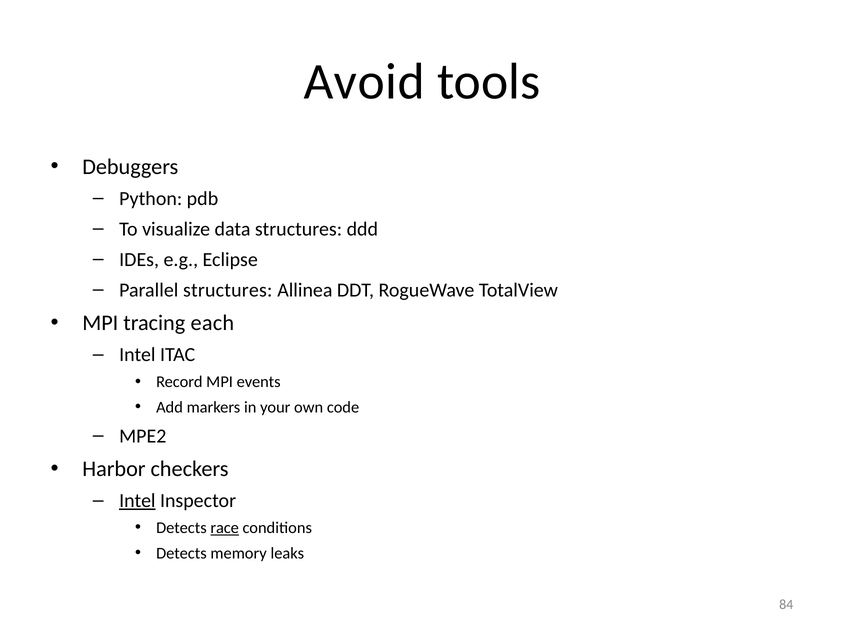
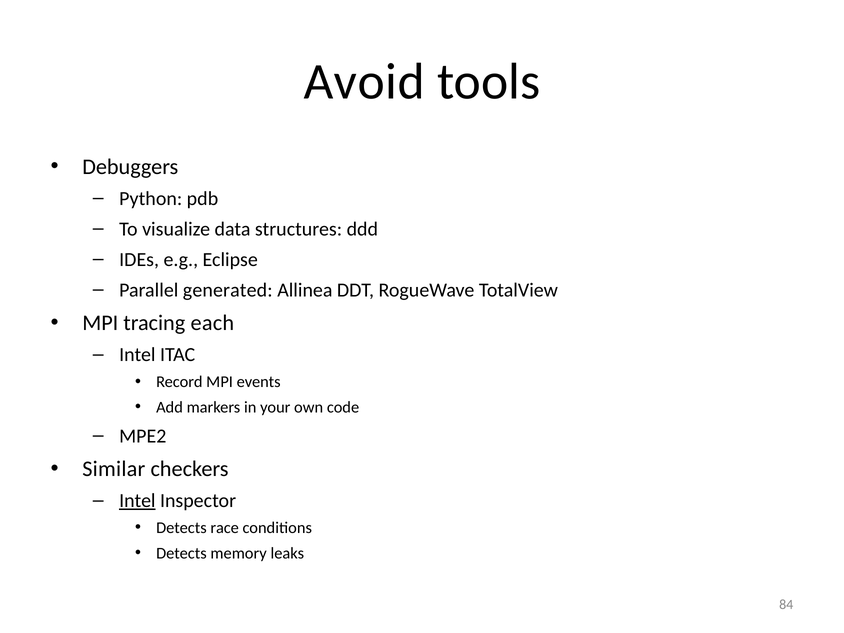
Parallel structures: structures -> generated
Harbor: Harbor -> Similar
race underline: present -> none
